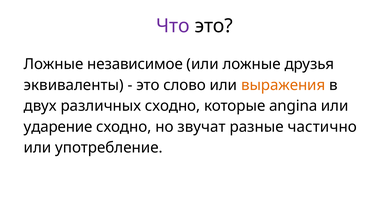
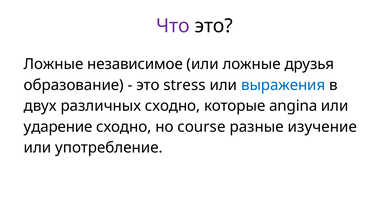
эквиваленты: эквиваленты -> образование
слово: слово -> stress
выражения colour: orange -> blue
звучат: звучат -> course
частично: частично -> изучение
